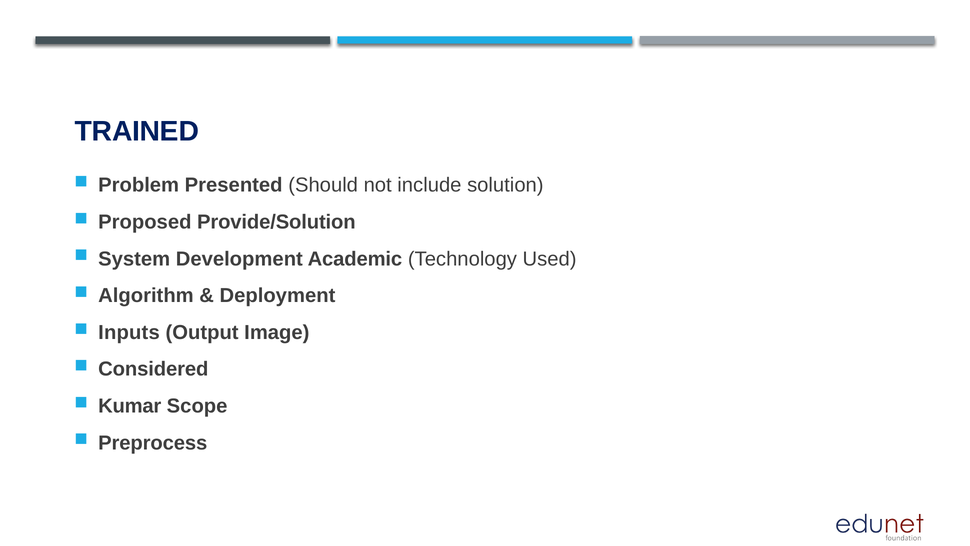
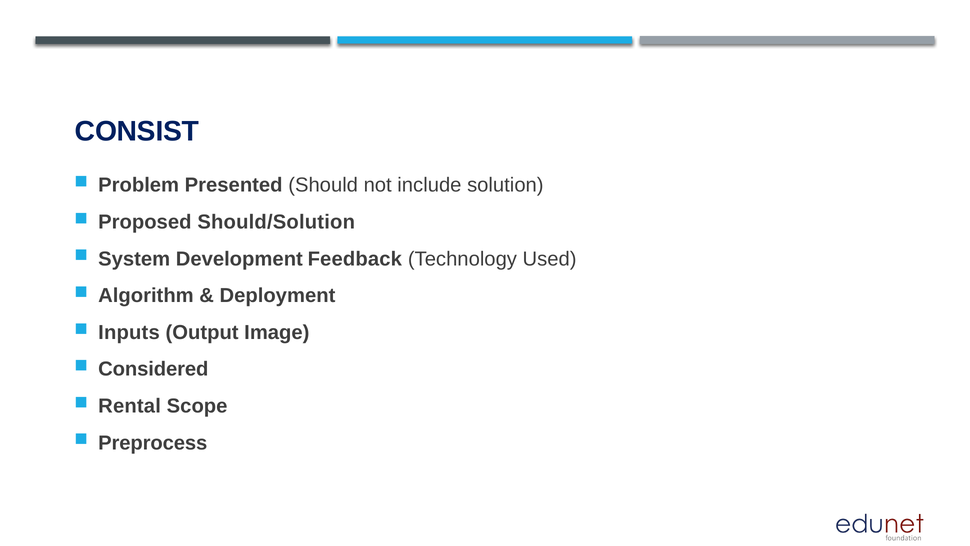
TRAINED: TRAINED -> CONSIST
Provide/Solution: Provide/Solution -> Should/Solution
Academic: Academic -> Feedback
Kumar: Kumar -> Rental
